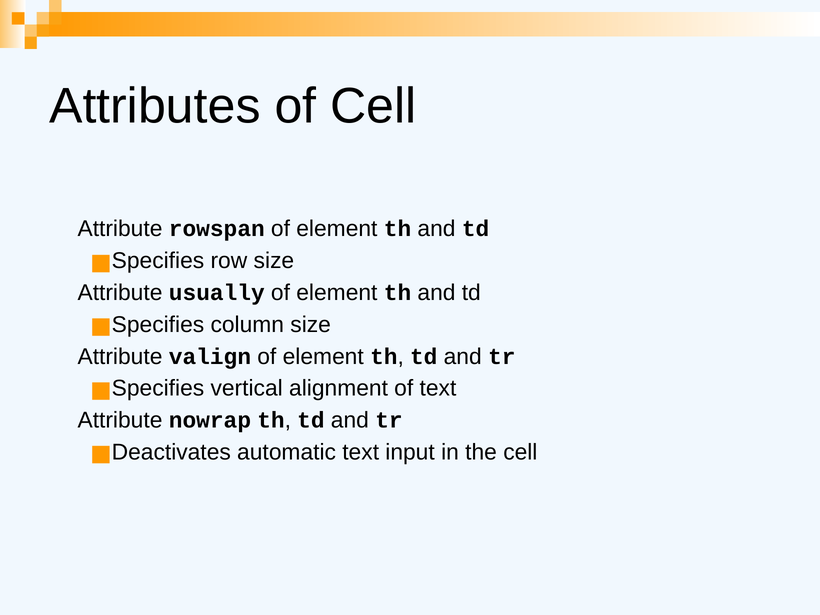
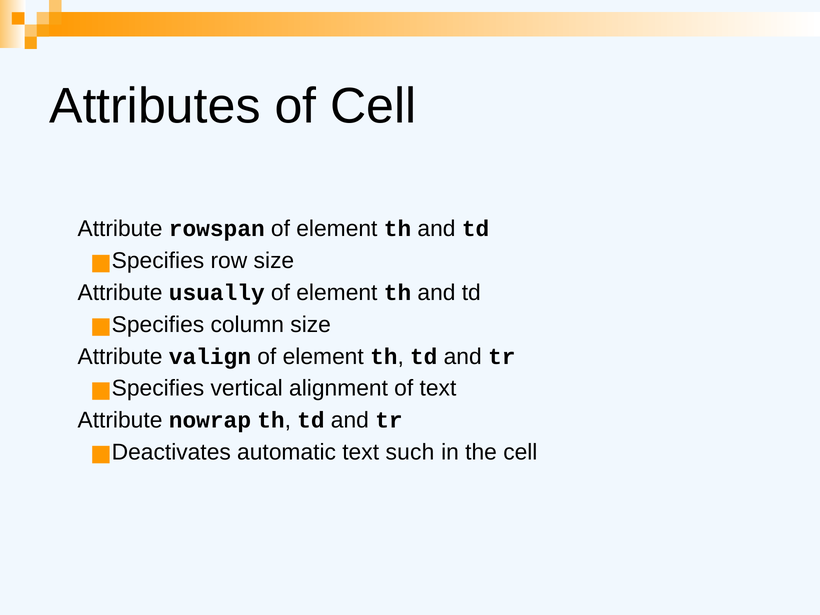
input: input -> such
